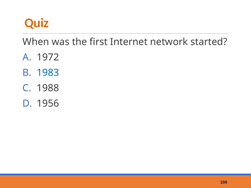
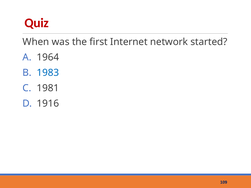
Quiz colour: orange -> red
1972: 1972 -> 1964
1988: 1988 -> 1981
1956: 1956 -> 1916
